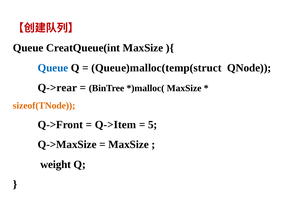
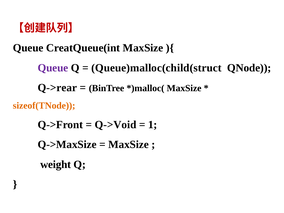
Queue at (53, 68) colour: blue -> purple
Queue)malloc(temp(struct: Queue)malloc(temp(struct -> Queue)malloc(child(struct
Q->Item: Q->Item -> Q->Void
5: 5 -> 1
